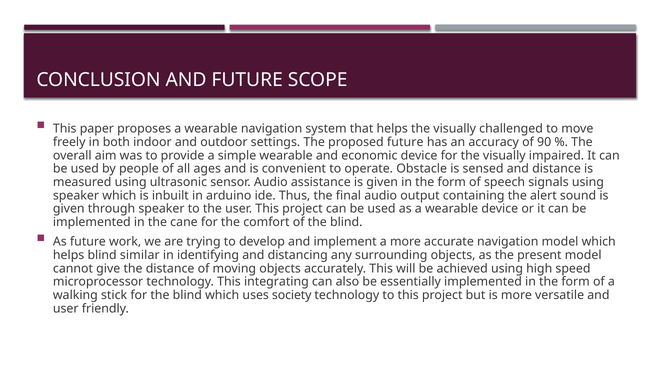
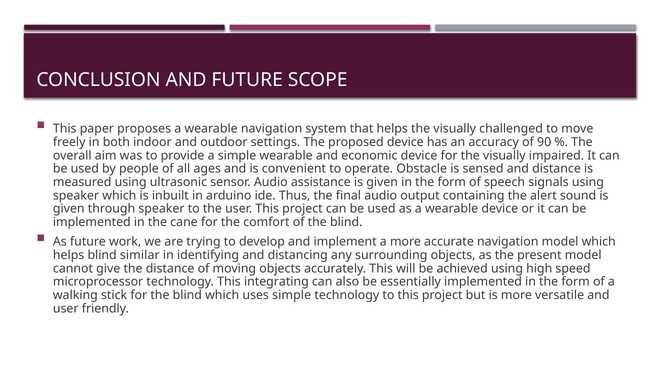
proposed future: future -> device
uses society: society -> simple
